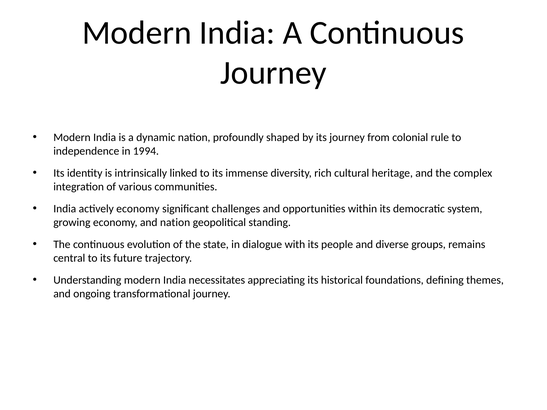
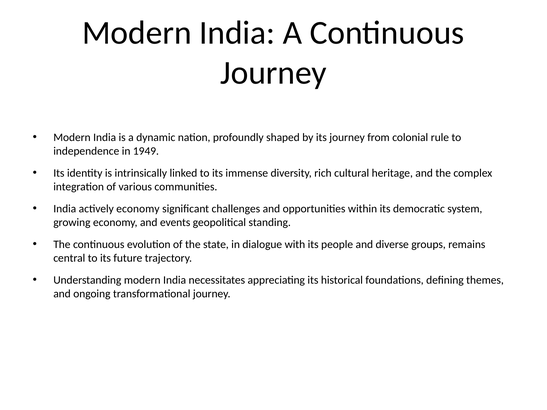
1994: 1994 -> 1949
and nation: nation -> events
